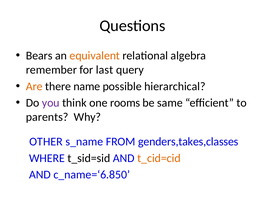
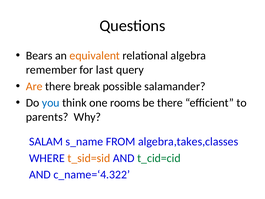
name: name -> break
hierarchical: hierarchical -> salamander
you colour: purple -> blue
be same: same -> there
OTHER: OTHER -> SALAM
genders,takes,classes: genders,takes,classes -> algebra,takes,classes
t_sid=sid colour: black -> orange
t_cid=cid colour: orange -> green
c_name=‘6.850: c_name=‘6.850 -> c_name=‘4.322
